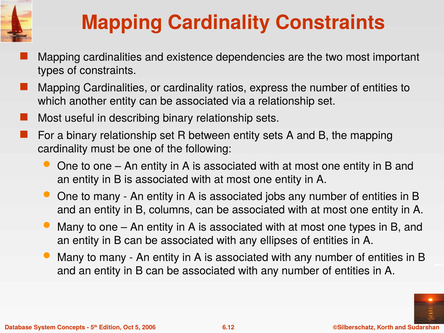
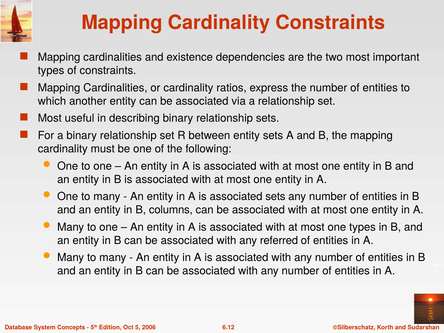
associated jobs: jobs -> sets
ellipses: ellipses -> referred
